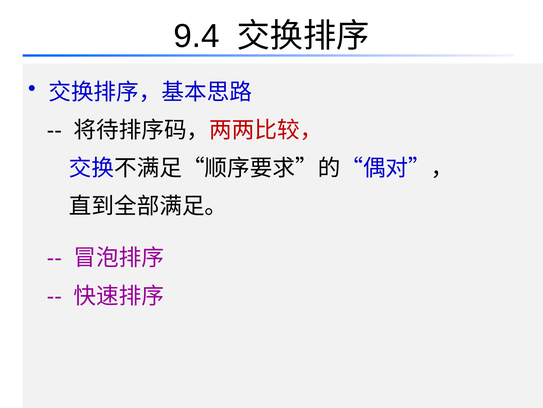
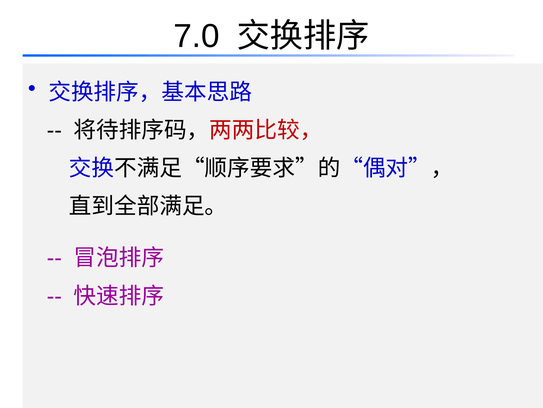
9.4: 9.4 -> 7.0
